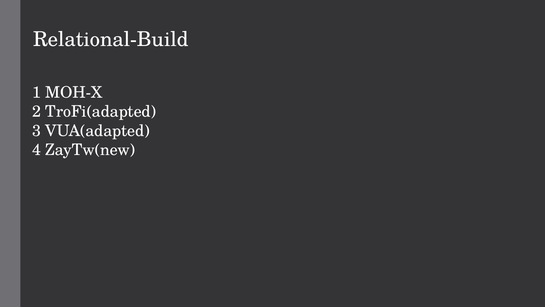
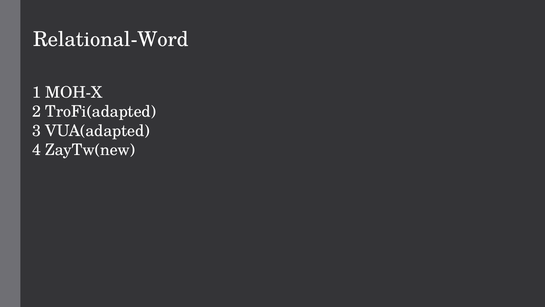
Relational-Build: Relational-Build -> Relational-Word
